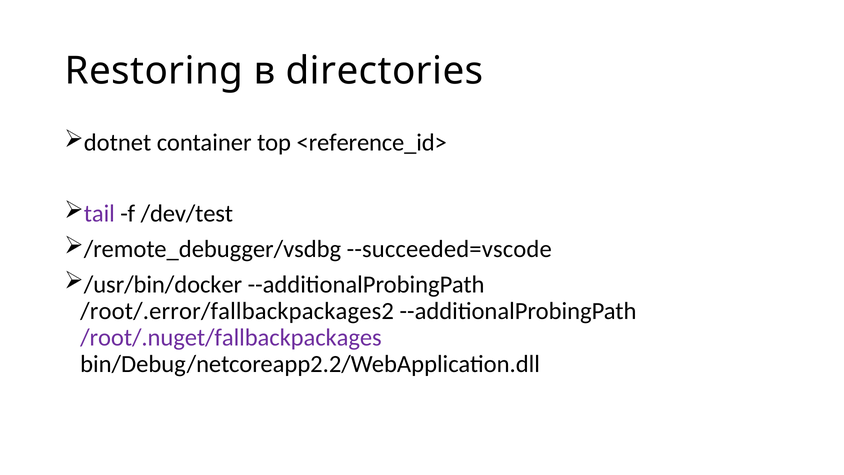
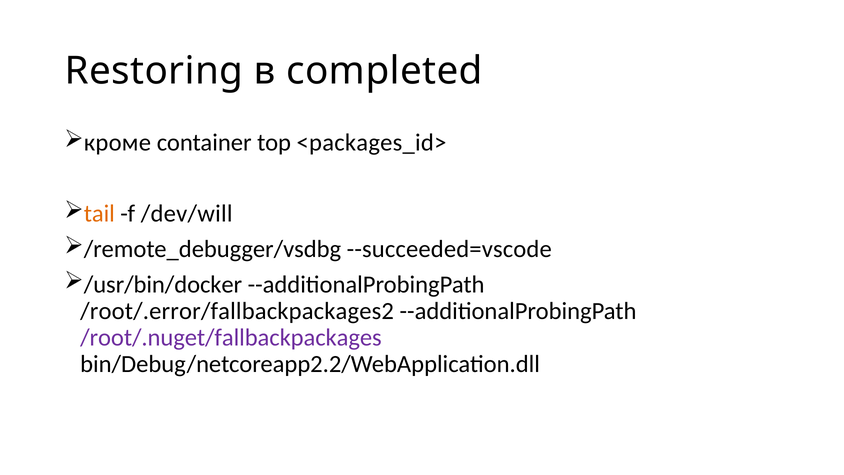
directories: directories -> completed
dotnet: dotnet -> кроме
<reference_id>: <reference_id> -> <packages_id>
tail colour: purple -> orange
/dev/test: /dev/test -> /dev/will
